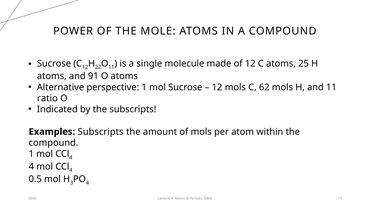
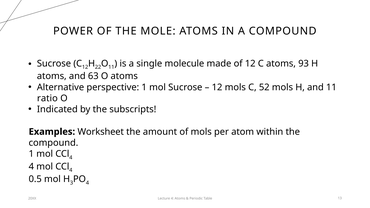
25: 25 -> 93
91: 91 -> 63
62: 62 -> 52
Examples Subscripts: Subscripts -> Worksheet
